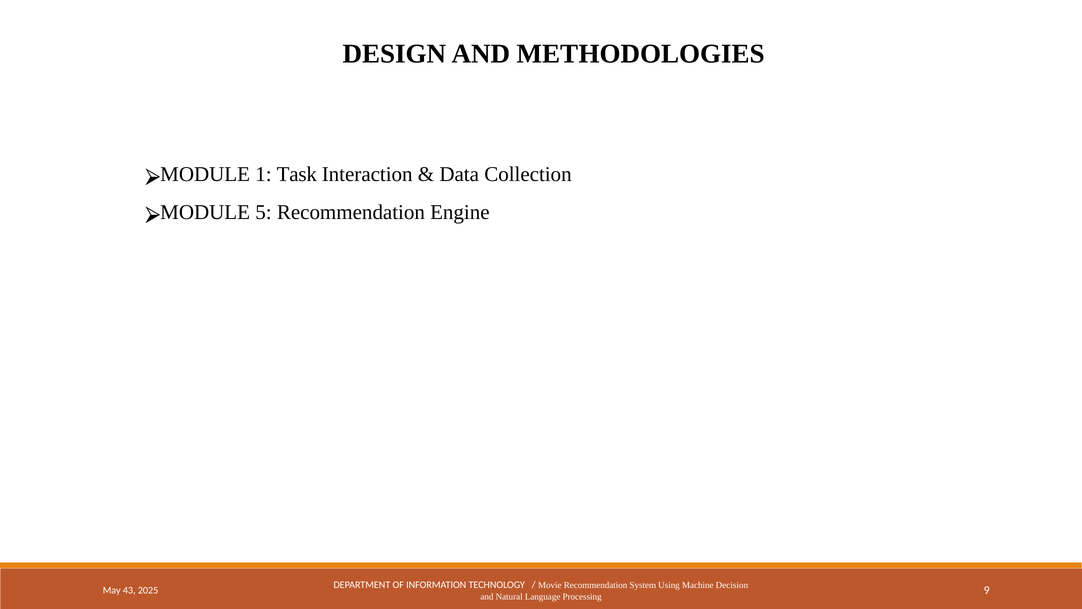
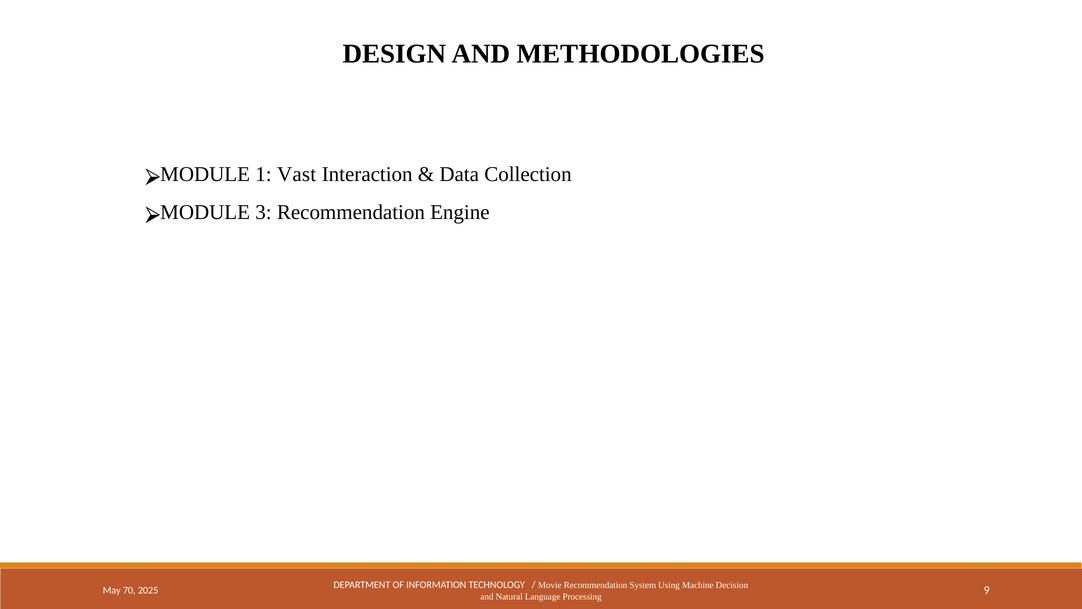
Task: Task -> Vast
5: 5 -> 3
43: 43 -> 70
